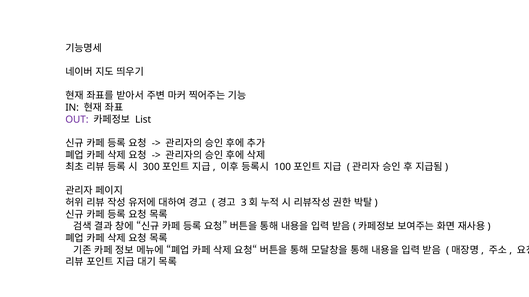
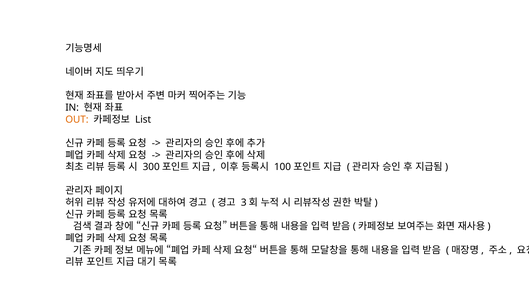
OUT colour: purple -> orange
